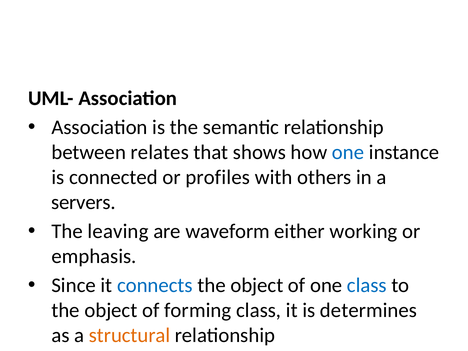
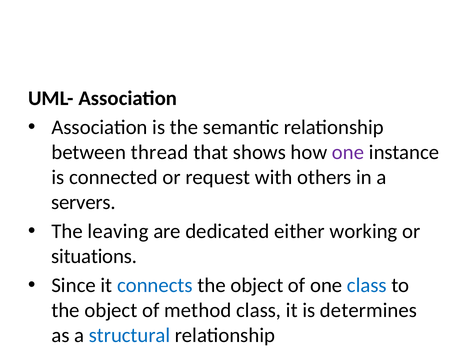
relates: relates -> thread
one at (348, 152) colour: blue -> purple
profiles: profiles -> request
waveform: waveform -> dedicated
emphasis: emphasis -> situations
forming: forming -> method
structural colour: orange -> blue
